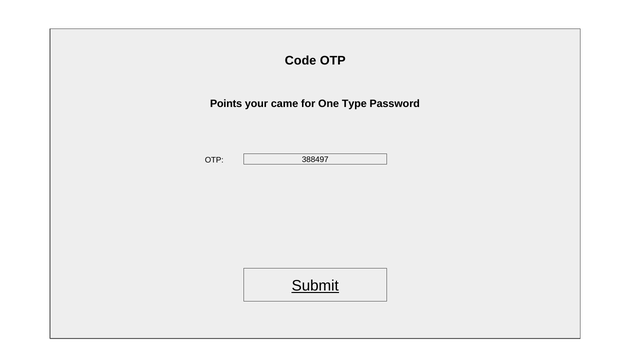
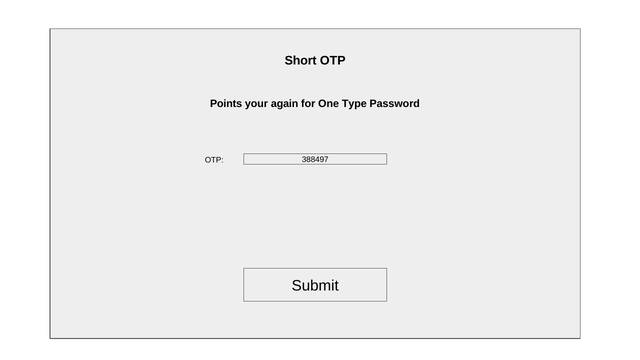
Code: Code -> Short
came: came -> again
Submit underline: present -> none
